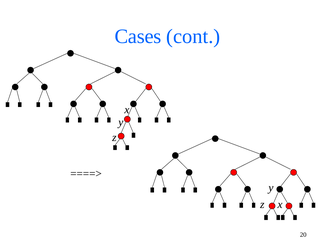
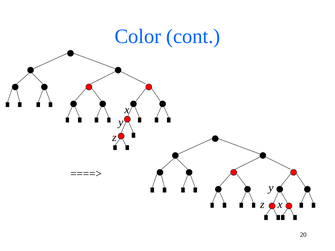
Cases: Cases -> Color
